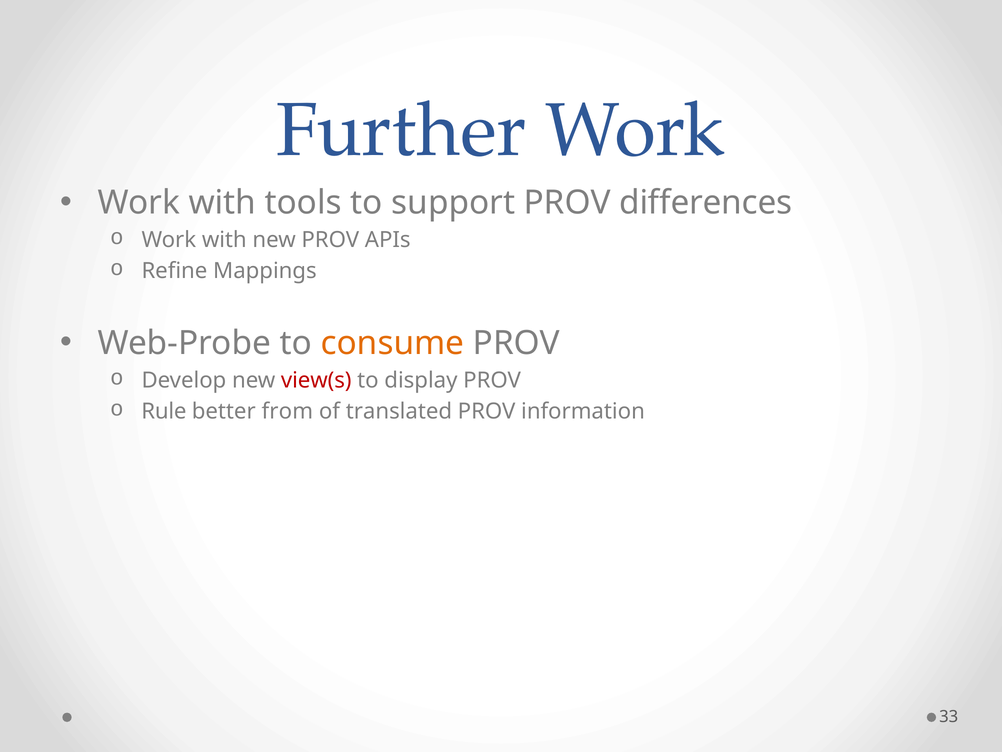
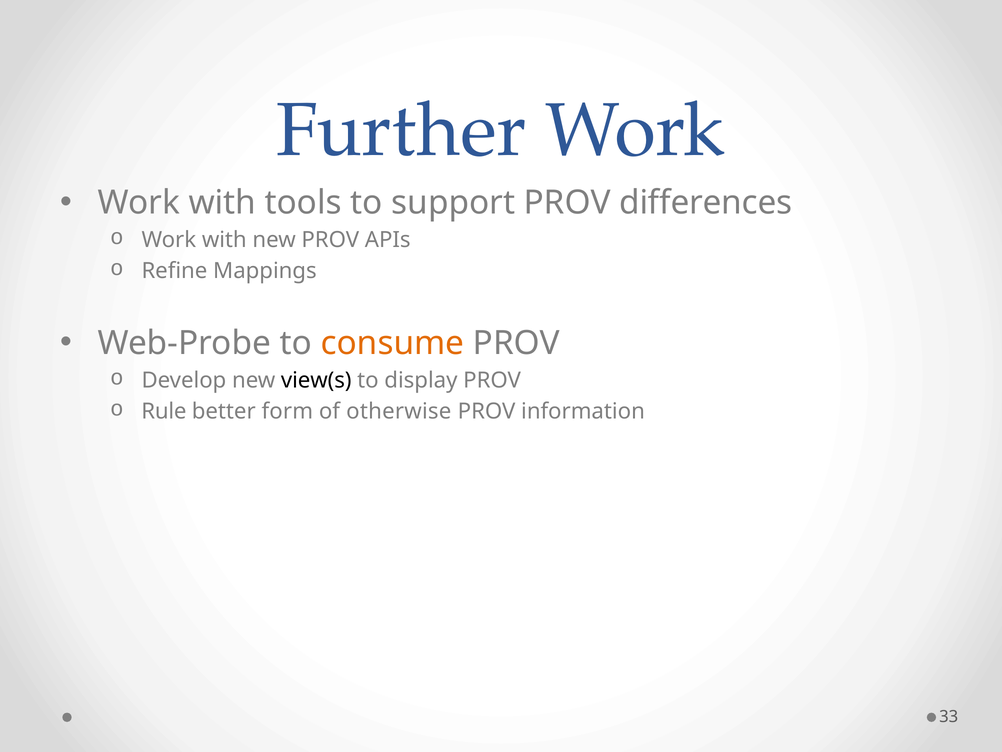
view(s colour: red -> black
from: from -> form
translated: translated -> otherwise
